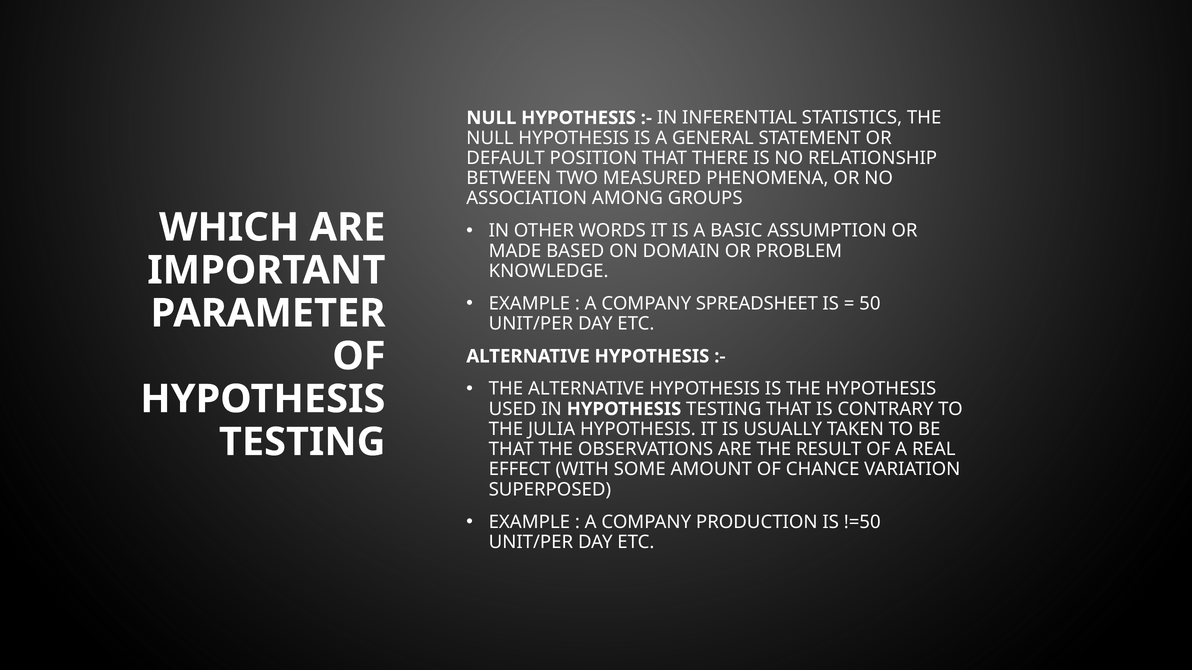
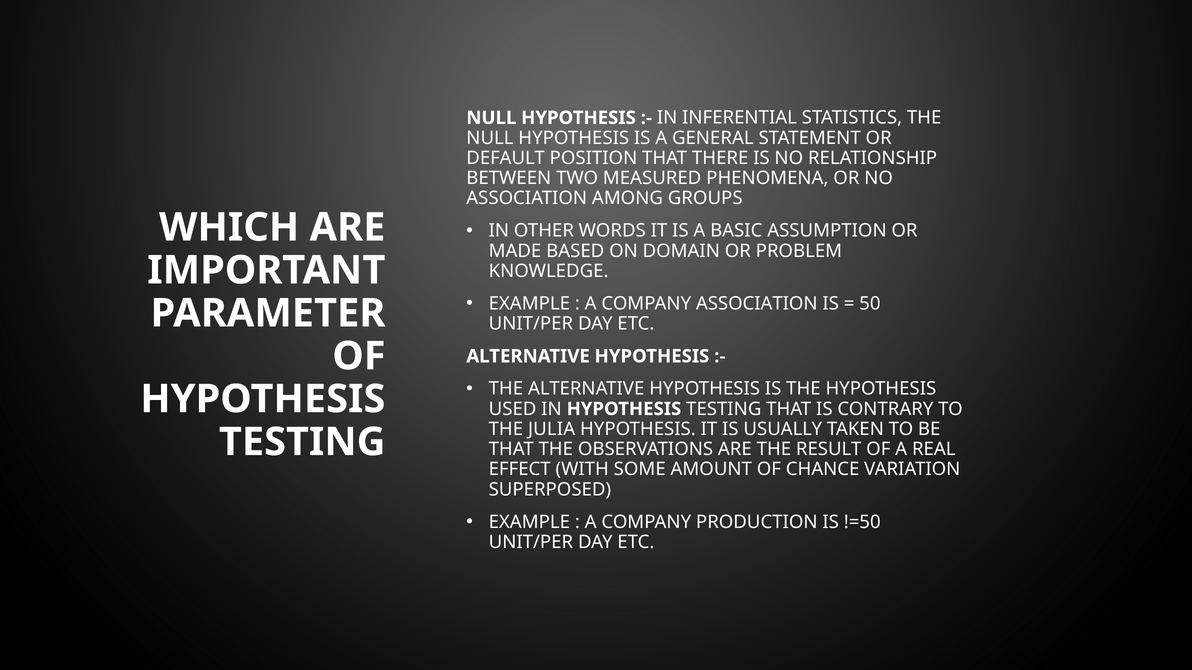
COMPANY SPREADSHEET: SPREADSHEET -> ASSOCIATION
